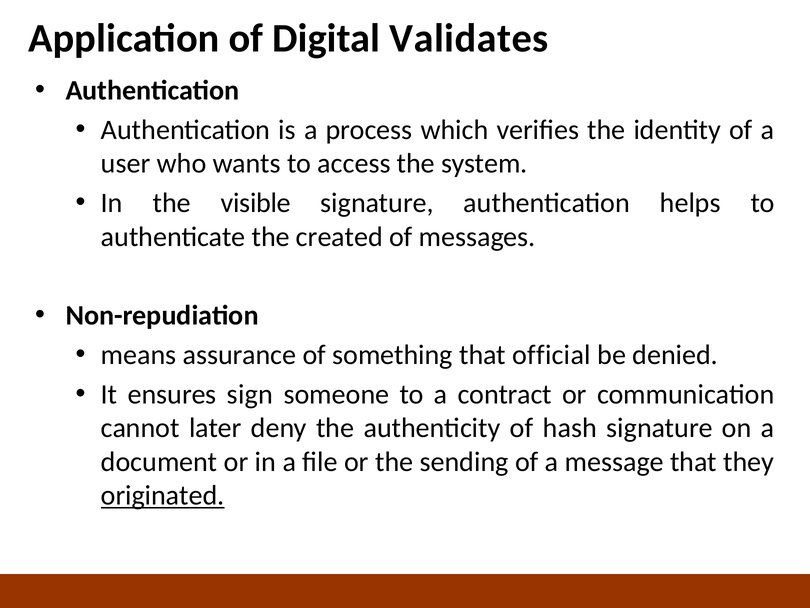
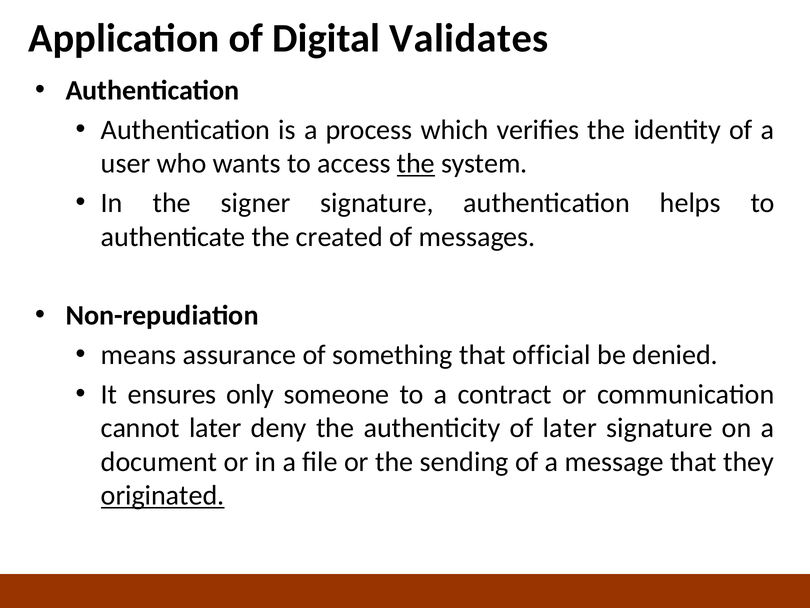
the at (416, 163) underline: none -> present
visible: visible -> signer
sign: sign -> only
of hash: hash -> later
